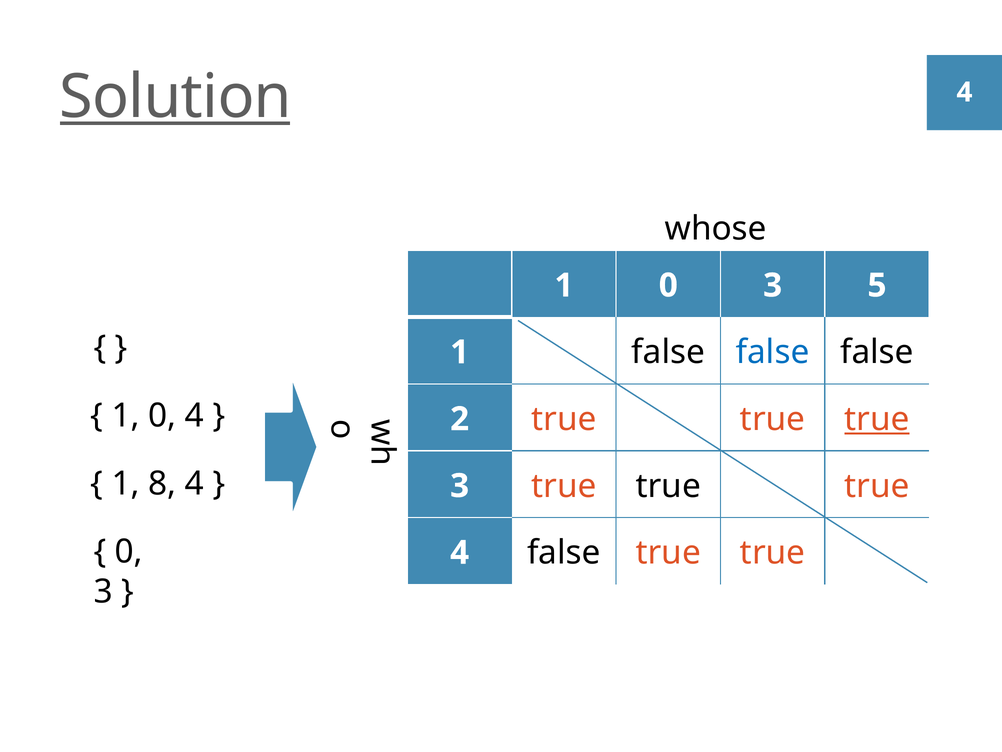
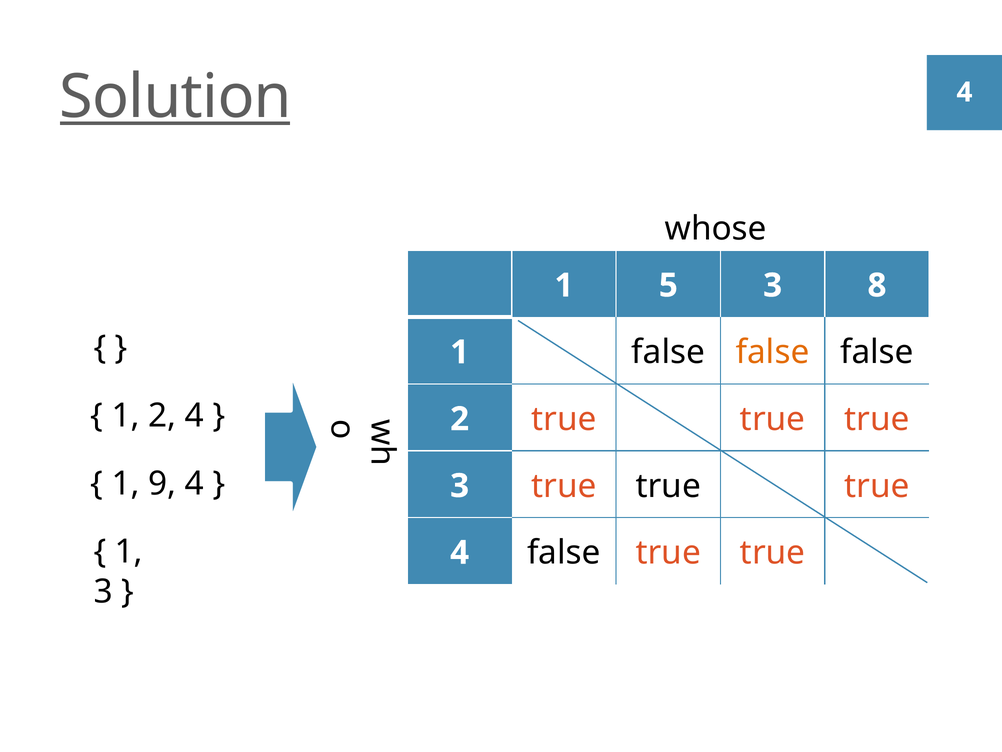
0 at (668, 285): 0 -> 5
5: 5 -> 8
false at (773, 352) colour: blue -> orange
0 at (162, 415): 0 -> 2
true at (877, 419) underline: present -> none
8: 8 -> 9
0 at (129, 551): 0 -> 1
